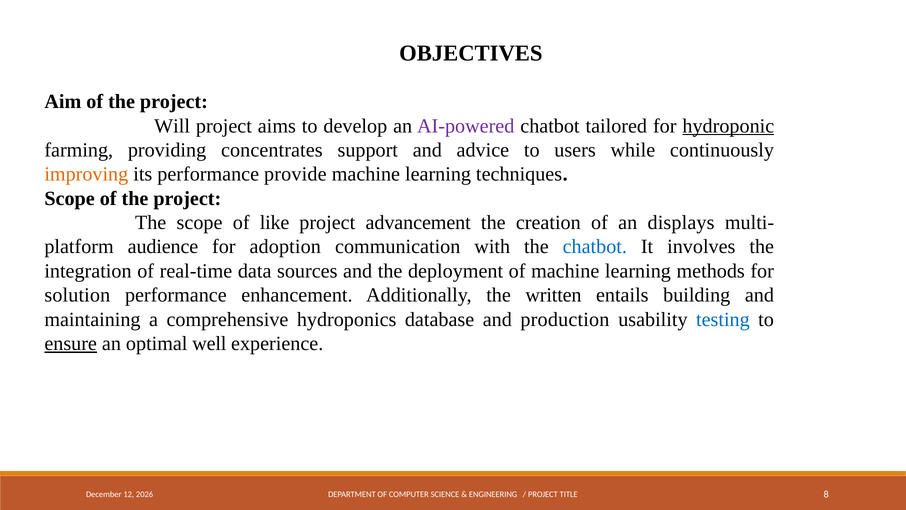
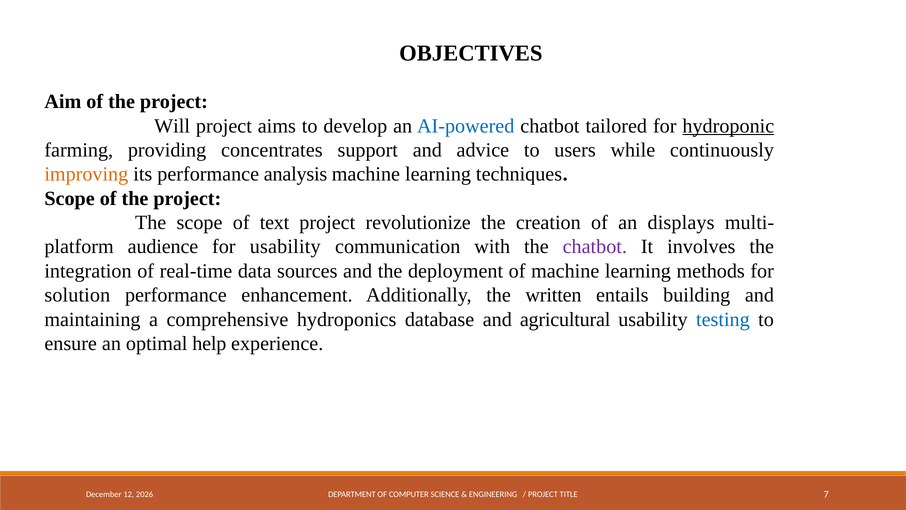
AI-powered colour: purple -> blue
provide: provide -> analysis
like: like -> text
advancement: advancement -> revolutionize
for adoption: adoption -> usability
chatbot at (595, 247) colour: blue -> purple
production: production -> agricultural
ensure underline: present -> none
well: well -> help
8: 8 -> 7
